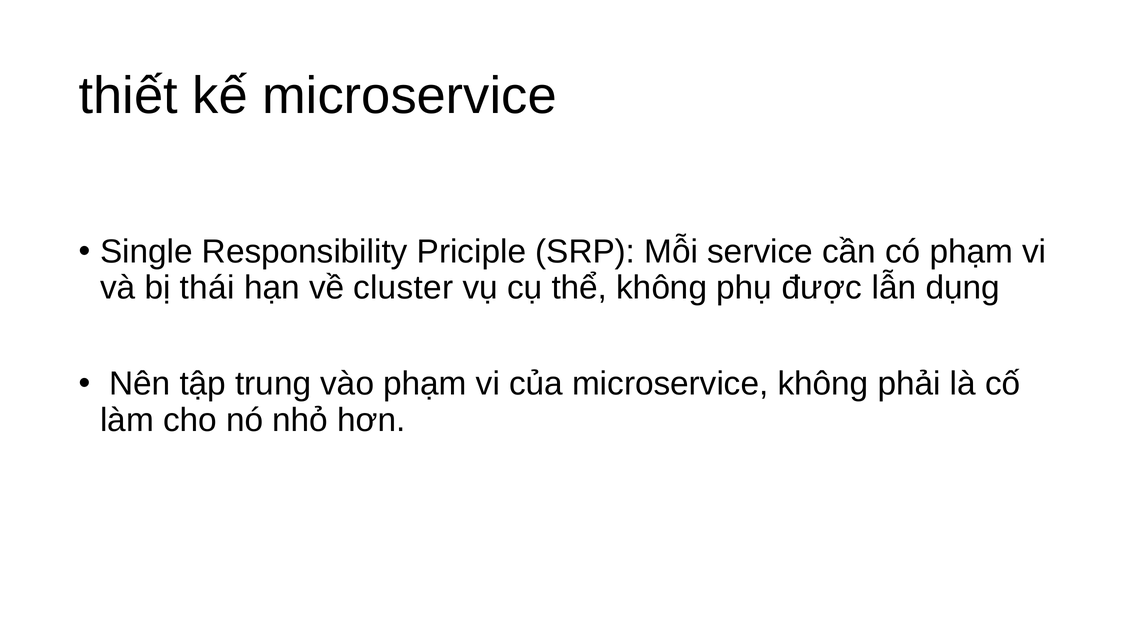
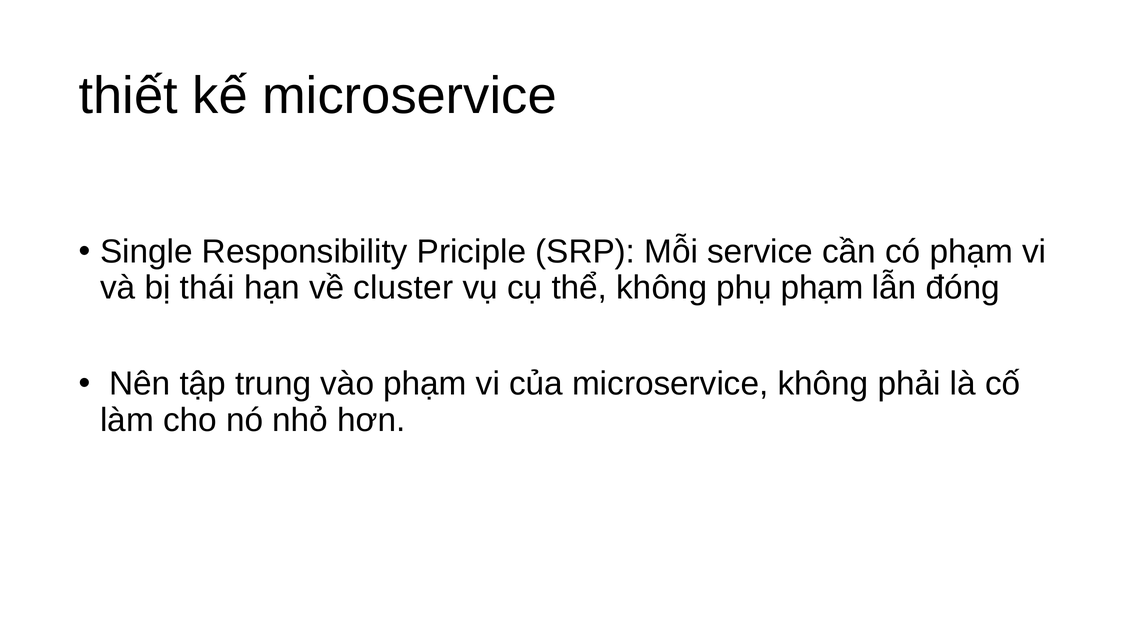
phụ được: được -> phạm
dụng: dụng -> đóng
